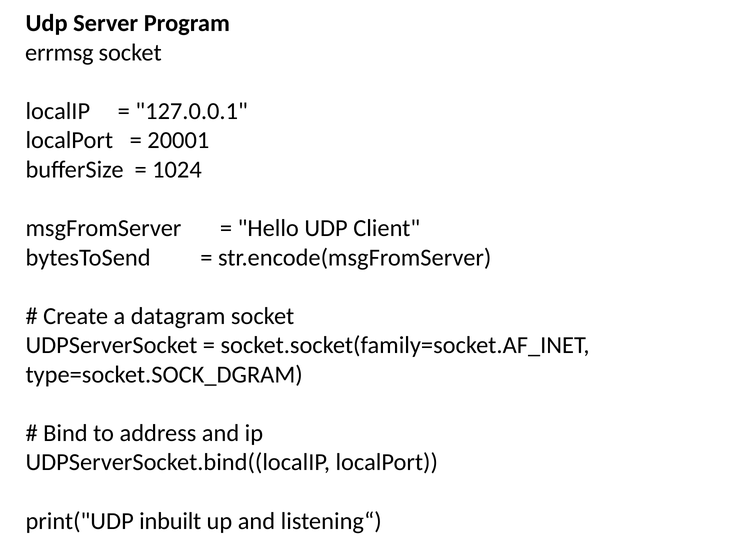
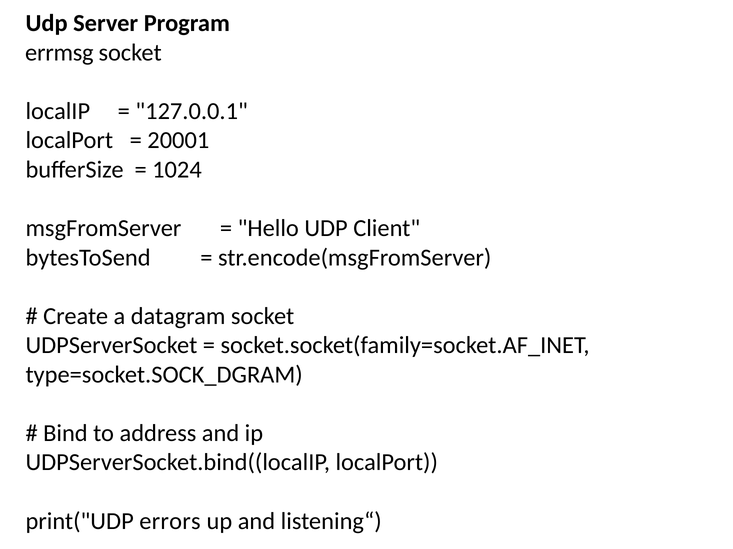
inbuilt: inbuilt -> errors
